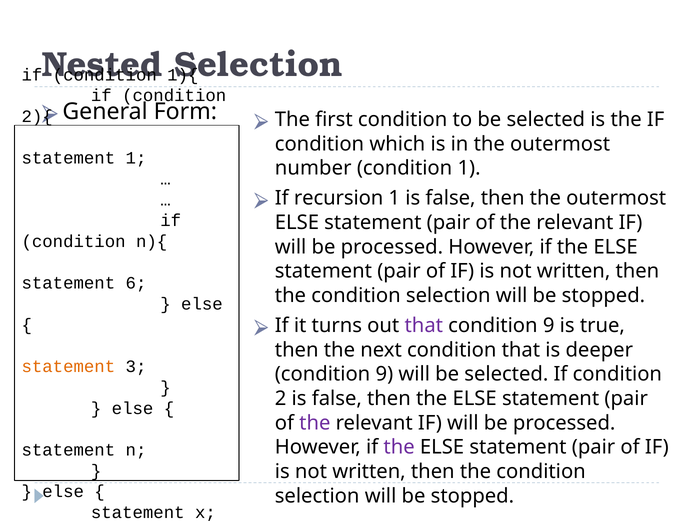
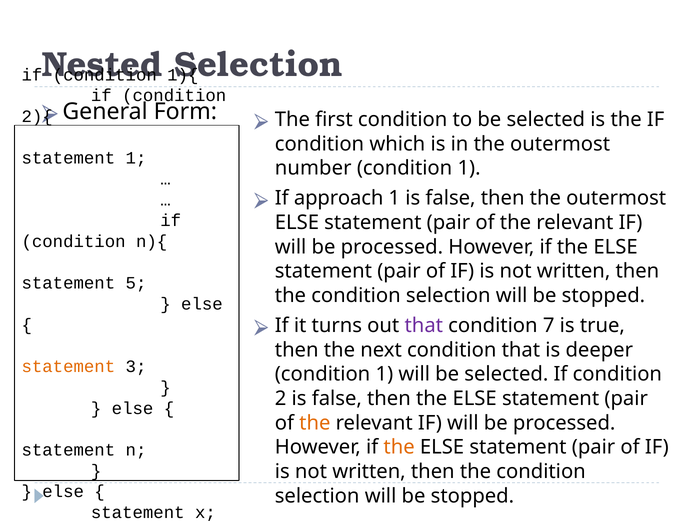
recursion: recursion -> approach
6: 6 -> 5
9 at (549, 325): 9 -> 7
9 at (384, 374): 9 -> 1
the at (315, 422) colour: purple -> orange
the at (399, 447) colour: purple -> orange
